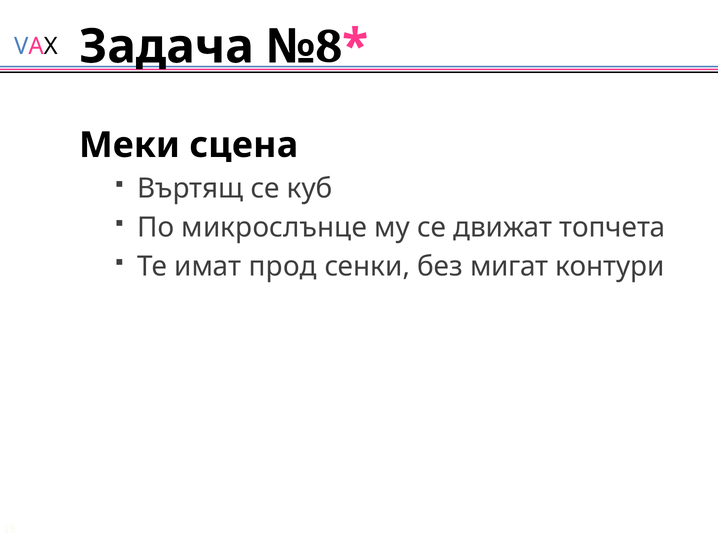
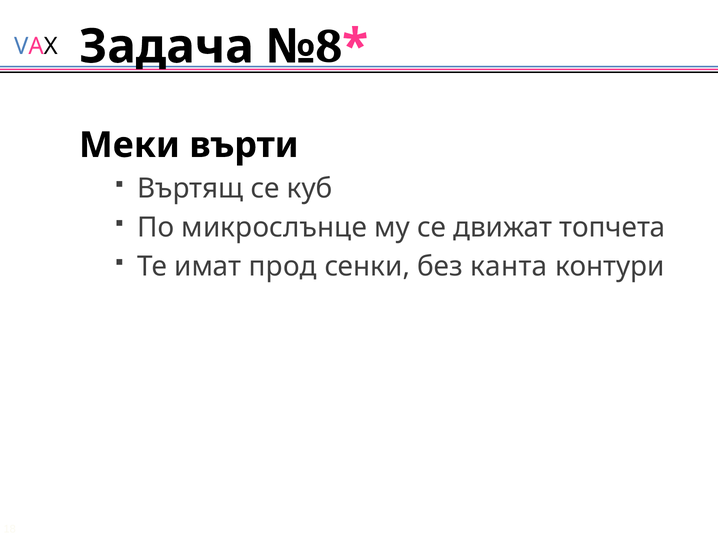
сцена: сцена -> върти
мигат: мигат -> канта
